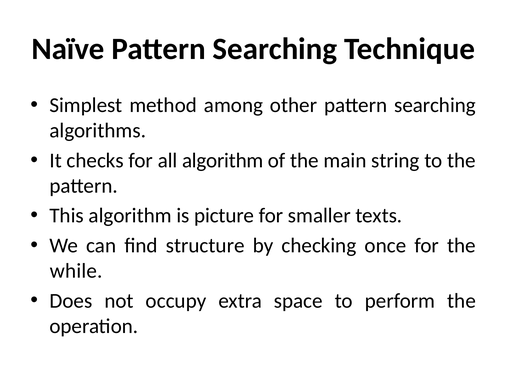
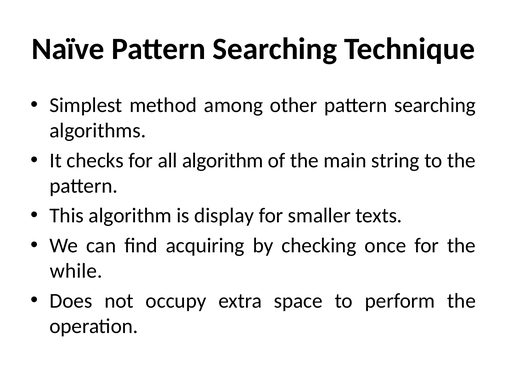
picture: picture -> display
structure: structure -> acquiring
